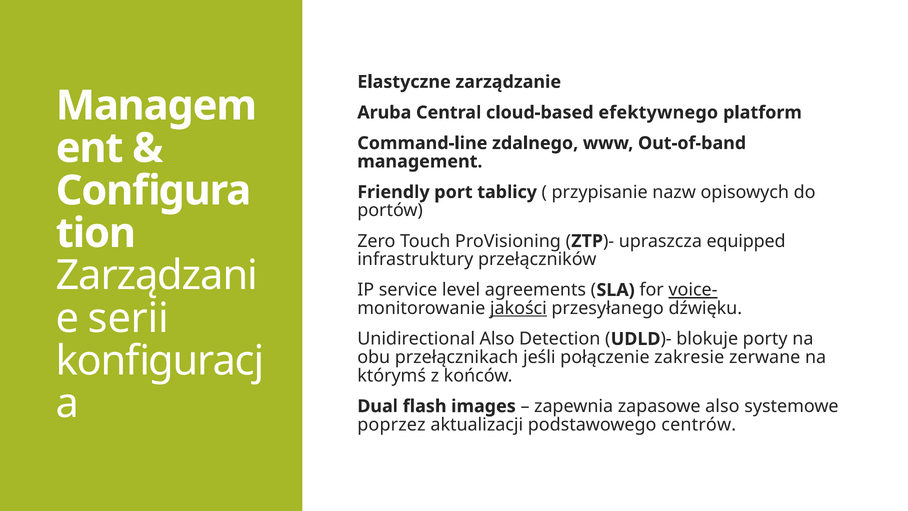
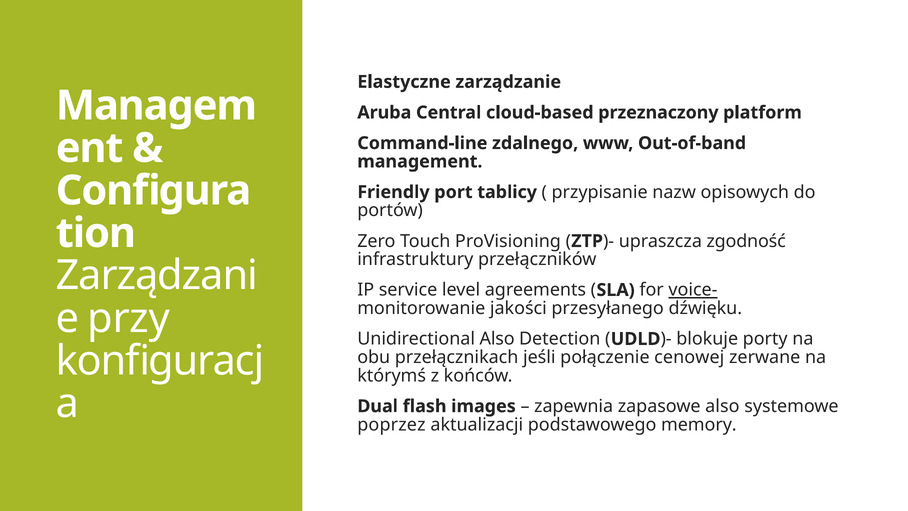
efektywnego: efektywnego -> przeznaczony
equipped: equipped -> zgodność
jakości underline: present -> none
serii: serii -> przy
zakresie: zakresie -> cenowej
centrów: centrów -> memory
